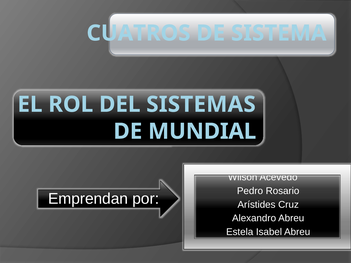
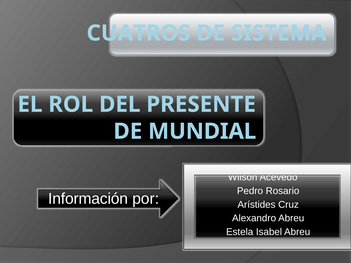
SISTEMAS: SISTEMAS -> PRESENTE
Emprendan: Emprendan -> Información
